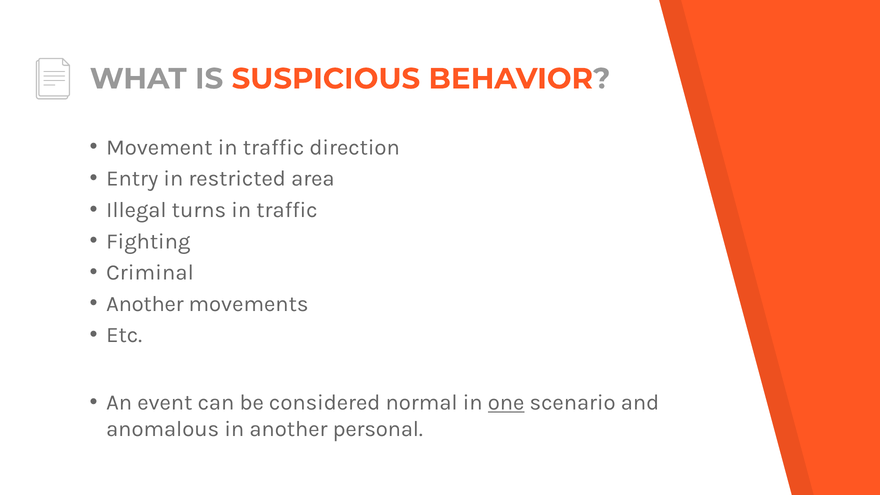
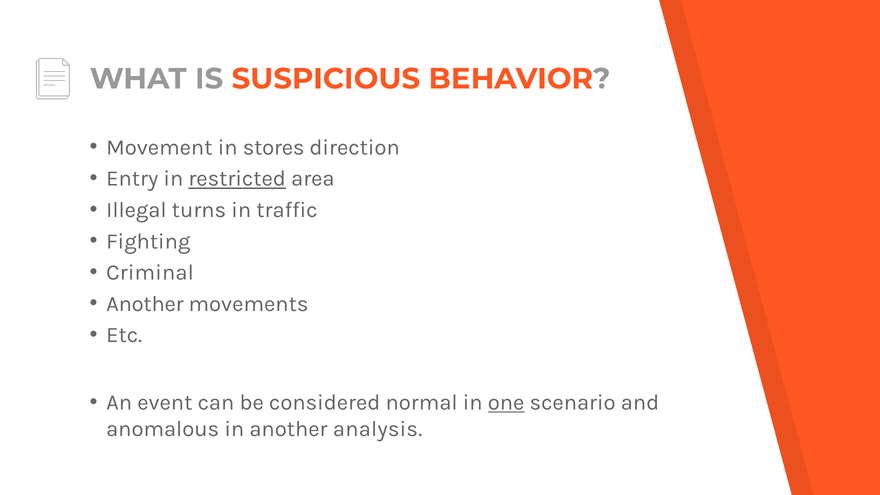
Movement in traffic: traffic -> stores
restricted underline: none -> present
personal: personal -> analysis
